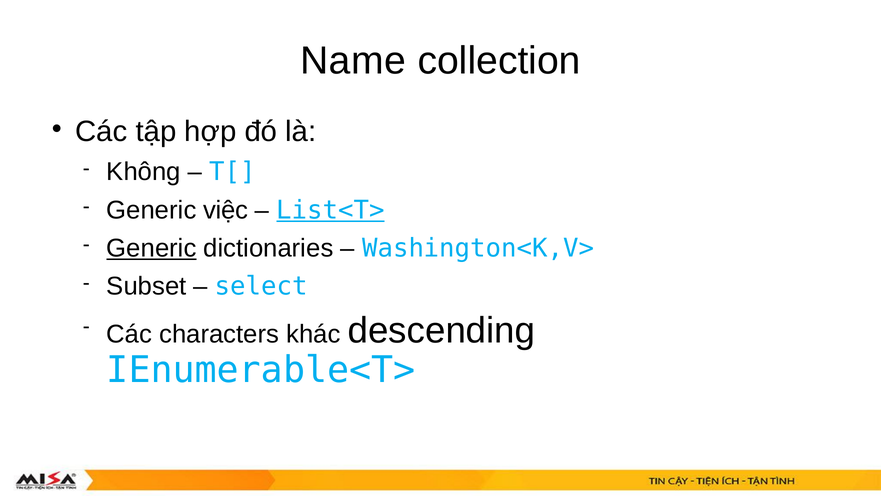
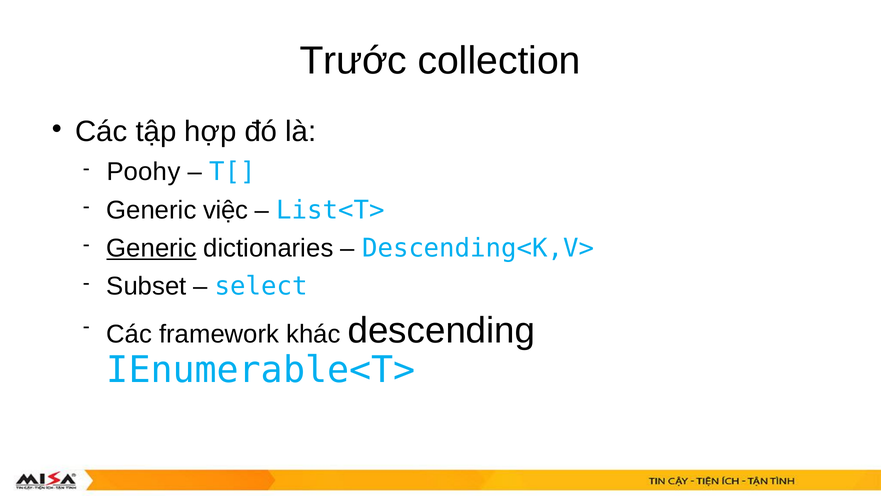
Name: Name -> Trước
Không: Không -> Poohy
List<T> underline: present -> none
Washington<K,V>: Washington<K,V> -> Descending<K,V>
characters: characters -> framework
